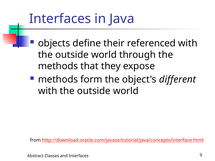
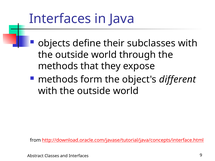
referenced: referenced -> subclasses
